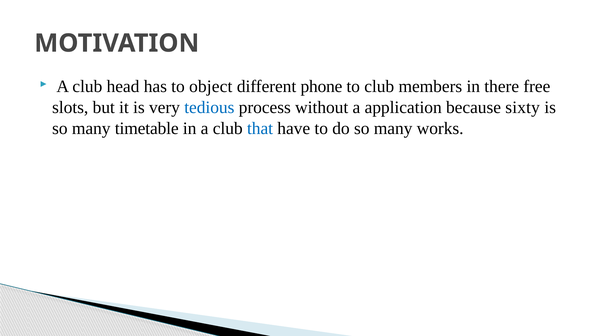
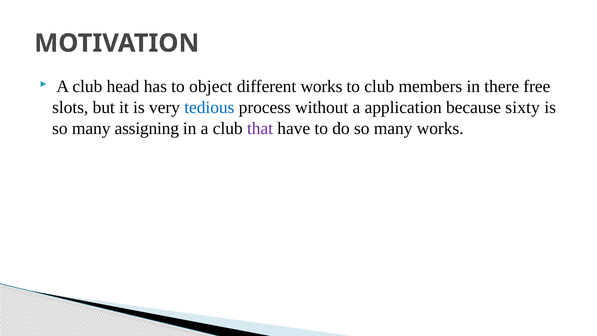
different phone: phone -> works
timetable: timetable -> assigning
that colour: blue -> purple
